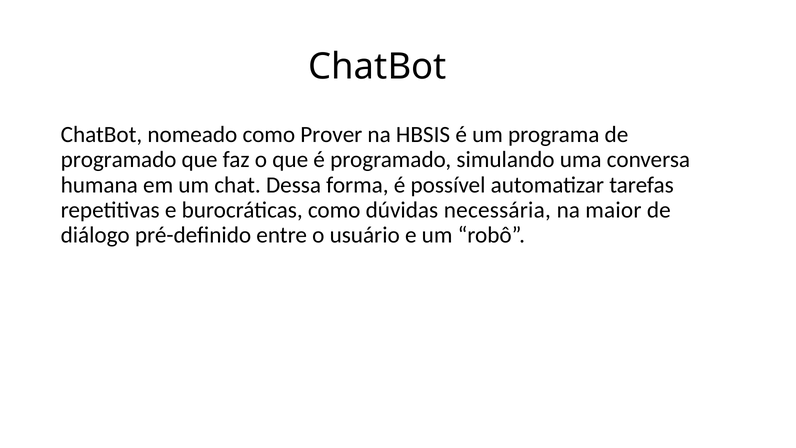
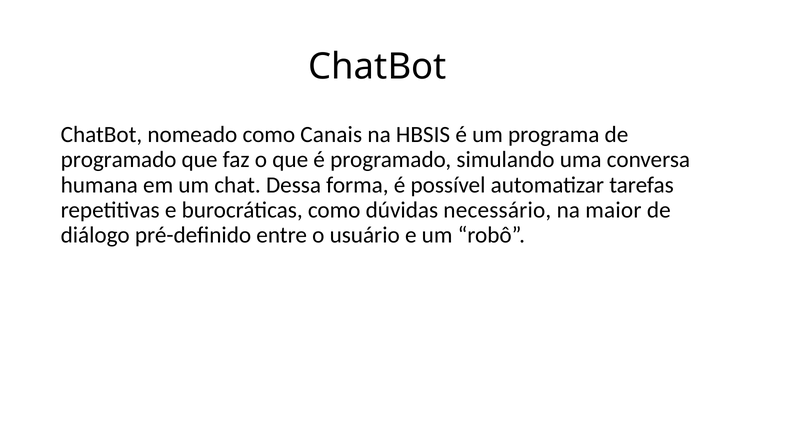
Prover: Prover -> Canais
necessária: necessária -> necessário
